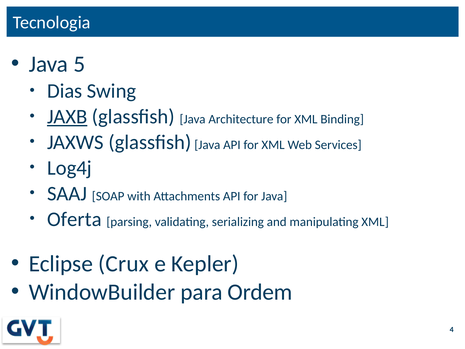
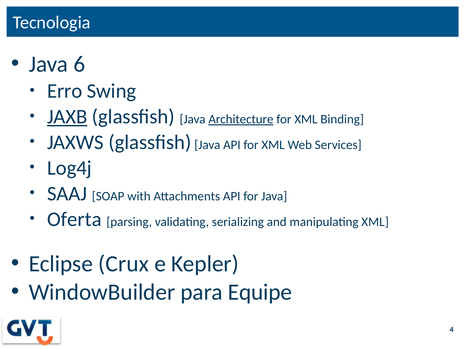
5: 5 -> 6
Dias: Dias -> Erro
Architecture underline: none -> present
Ordem: Ordem -> Equipe
